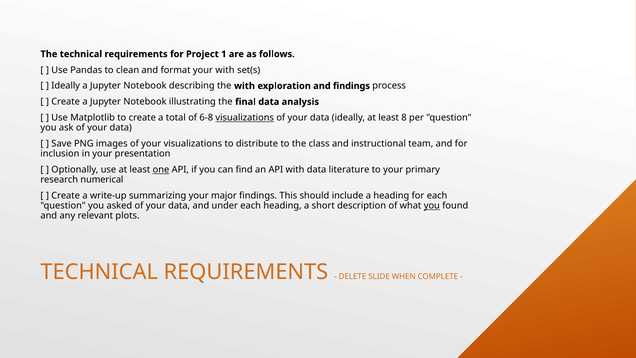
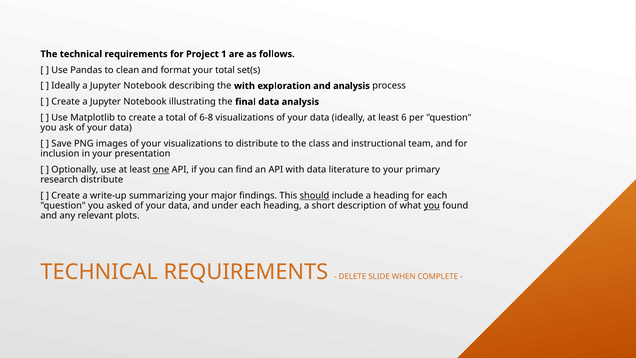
your with: with -> total
and findings: findings -> analysis
visualizations at (245, 118) underline: present -> none
8: 8 -> 6
research numerical: numerical -> distribute
should underline: none -> present
